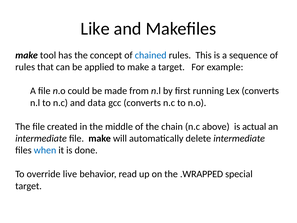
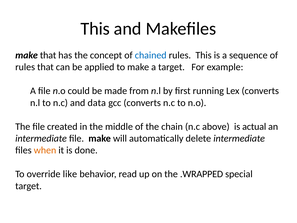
Like at (95, 29): Like -> This
make tool: tool -> that
when colour: blue -> orange
live: live -> like
